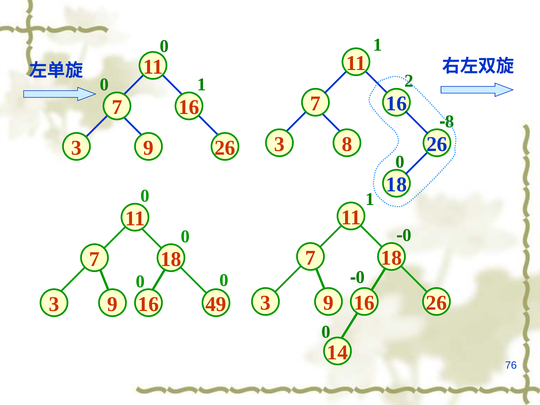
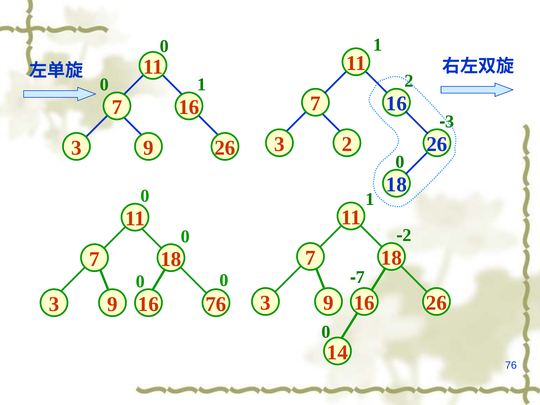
8 at (450, 121): 8 -> 3
3 8: 8 -> 2
0 at (407, 235): 0 -> 2
0 at (360, 277): 0 -> 7
3 49: 49 -> 76
